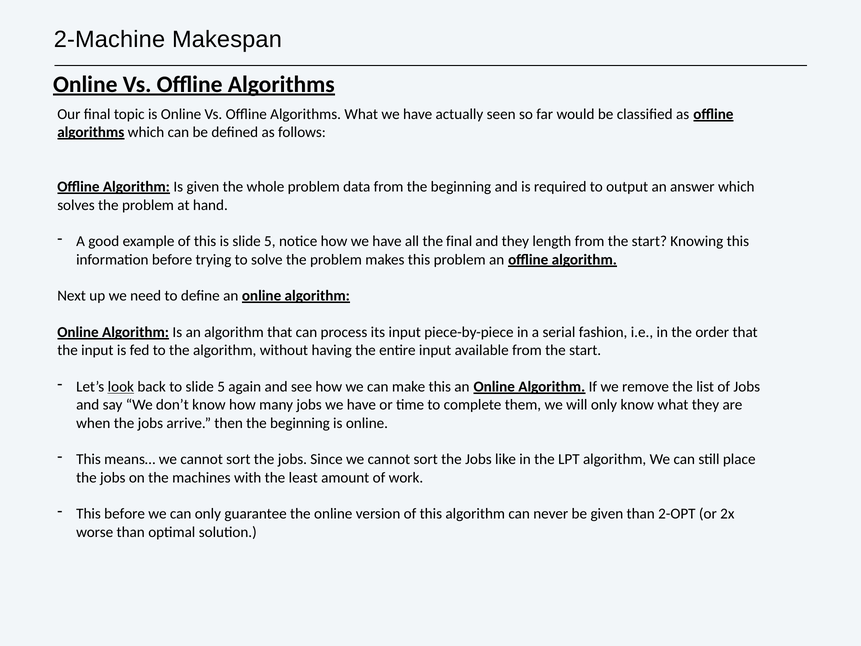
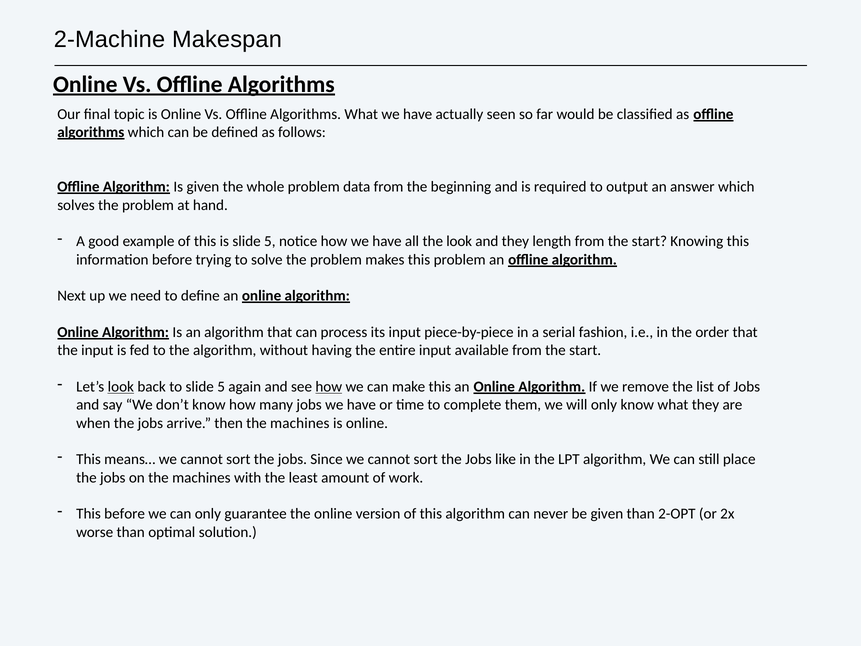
the final: final -> look
how at (329, 387) underline: none -> present
then the beginning: beginning -> machines
